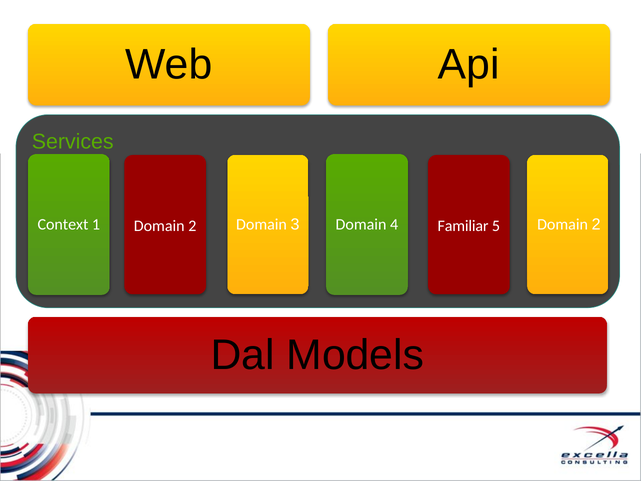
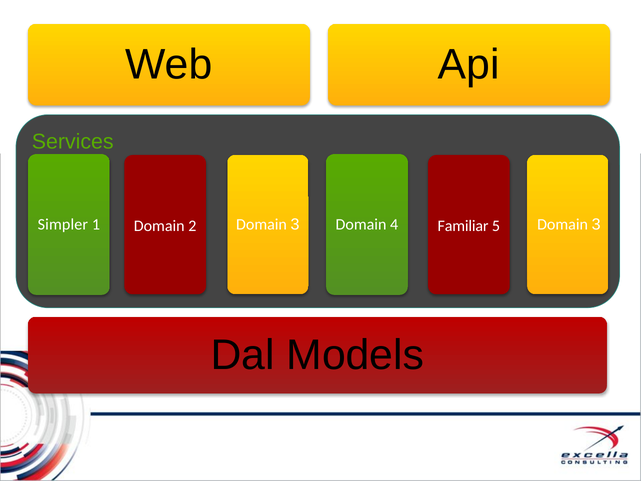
Context: Context -> Simpler
3 Domain 2: 2 -> 3
